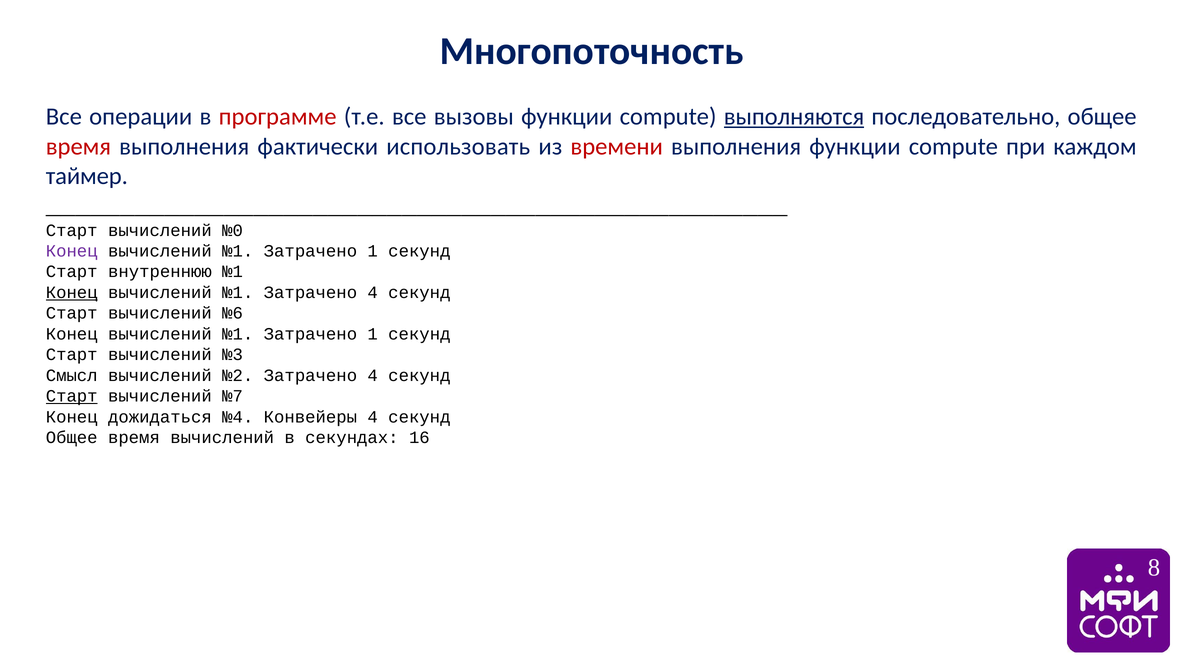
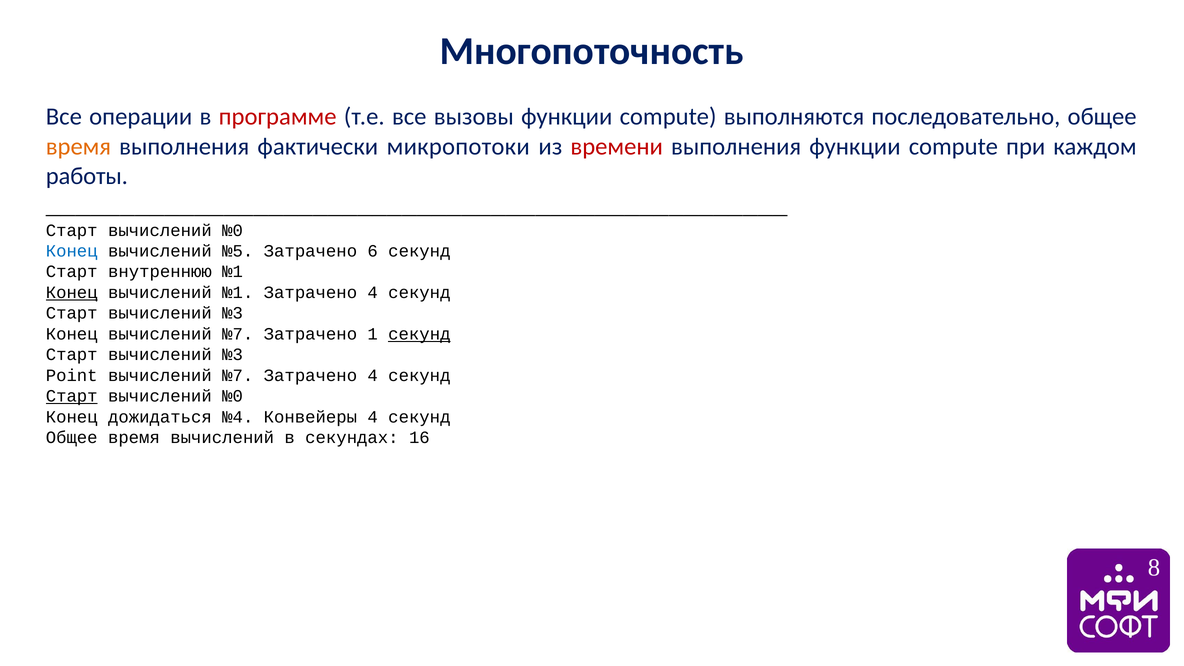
выполняются underline: present -> none
время at (78, 146) colour: red -> orange
использовать: использовать -> микропотоки
таймер: таймер -> работы
Конец at (72, 251) colour: purple -> blue
№1 at (238, 251): №1 -> №5
1 at (373, 251): 1 -> 6
№6 at (233, 313): №6 -> №3
№1 at (238, 334): №1 -> №7
секунд at (419, 334) underline: none -> present
Смысл: Смысл -> Point
№2 at (238, 375): №2 -> №7
№7 at (233, 396): №7 -> №0
